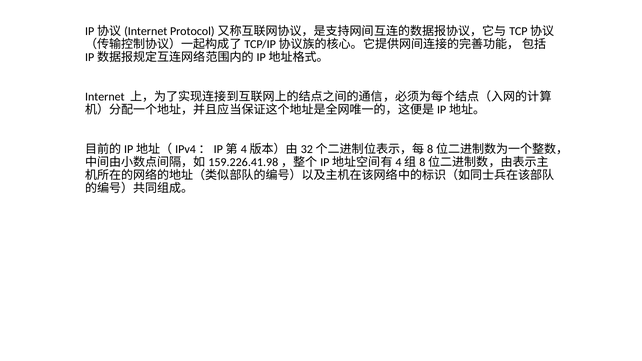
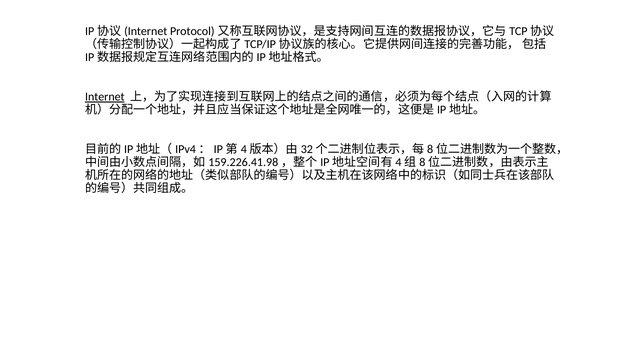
Internet underline: none -> present
